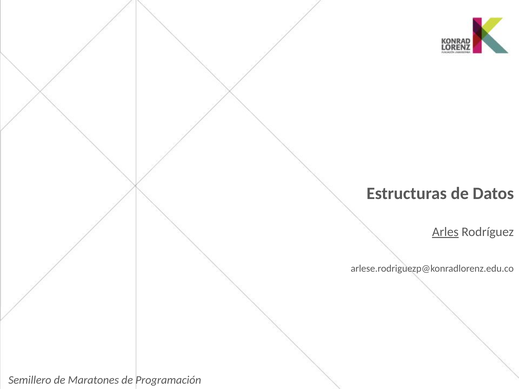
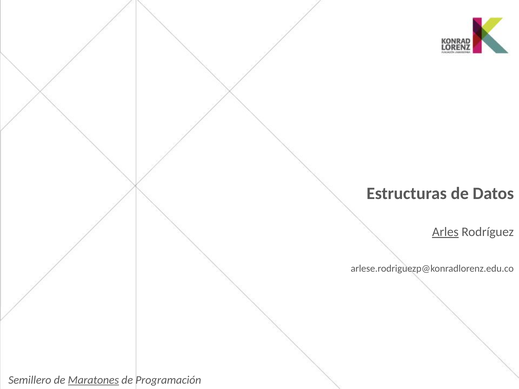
Maratones underline: none -> present
